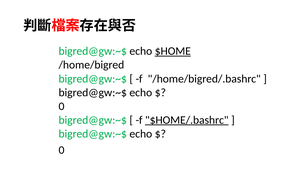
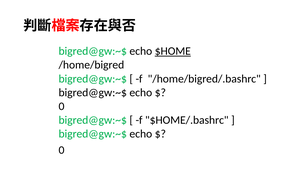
$HOME/.bashrc underline: present -> none
